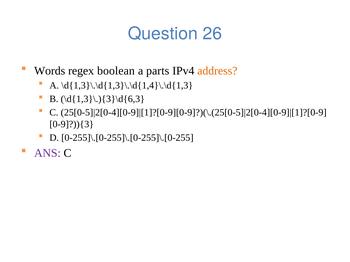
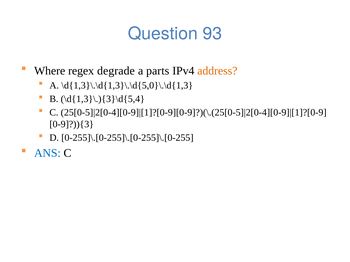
26: 26 -> 93
Words: Words -> Where
boolean: boolean -> degrade
\d{1,3}\.\d{1,3}\.\d{1,4}\.\d{1,3: \d{1,3}\.\d{1,3}\.\d{1,4}\.\d{1,3 -> \d{1,3}\.\d{1,3}\.\d{5,0}\.\d{1,3
\d{1,3}\.){3}\d{6,3: \d{1,3}\.){3}\d{6,3 -> \d{1,3}\.){3}\d{5,4
ANS colour: purple -> blue
